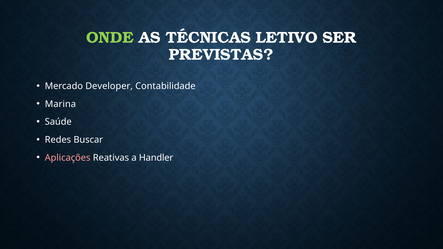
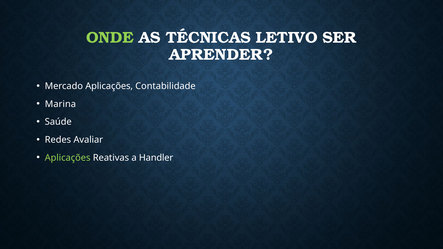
PREVISTAS: PREVISTAS -> APRENDER
Mercado Developer: Developer -> Aplicações
Buscar: Buscar -> Avaliar
Aplicações at (68, 158) colour: pink -> light green
